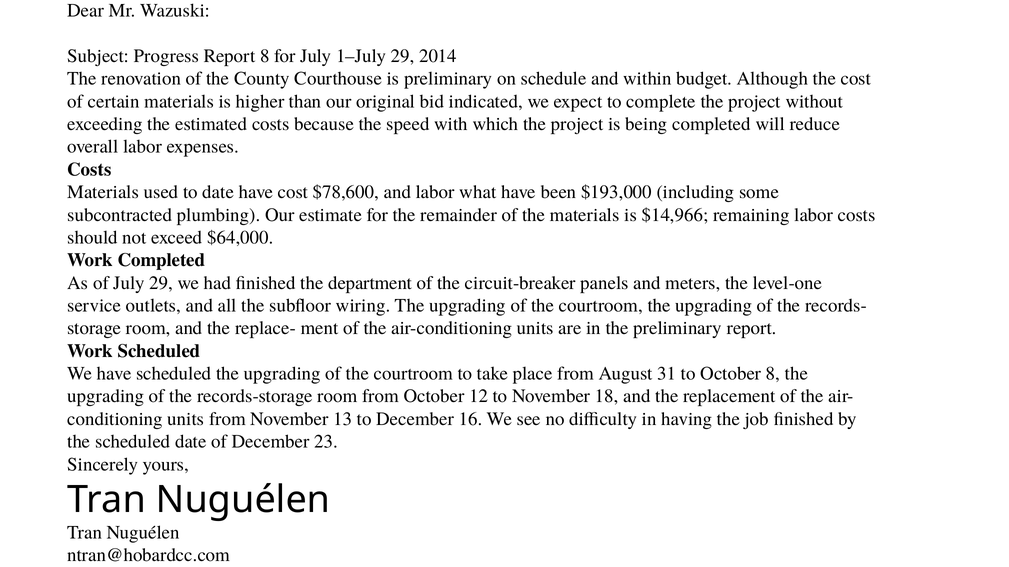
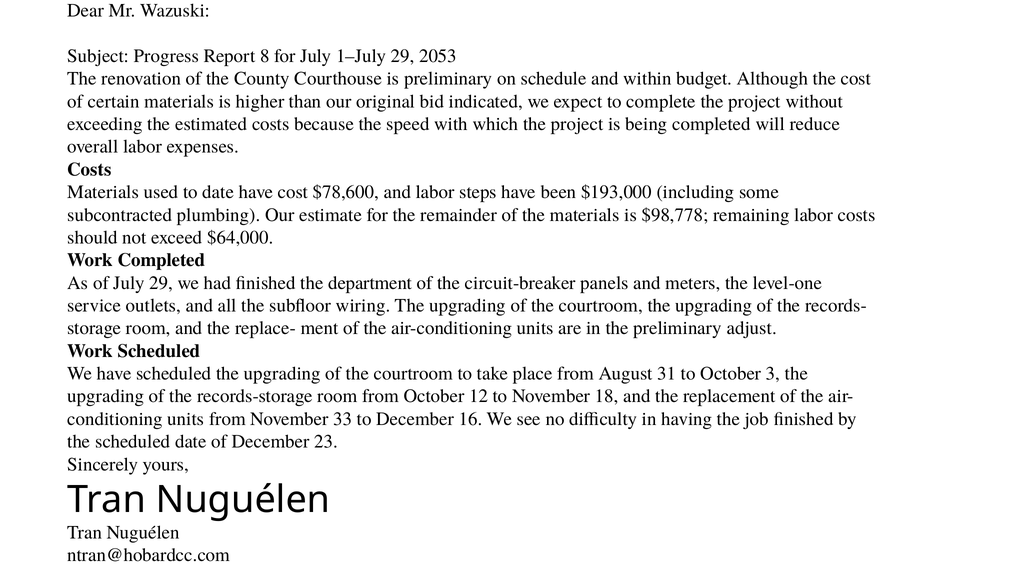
2014: 2014 -> 2053
what: what -> steps
$14,966: $14,966 -> $98,778
preliminary report: report -> adjust
October 8: 8 -> 3
13: 13 -> 33
